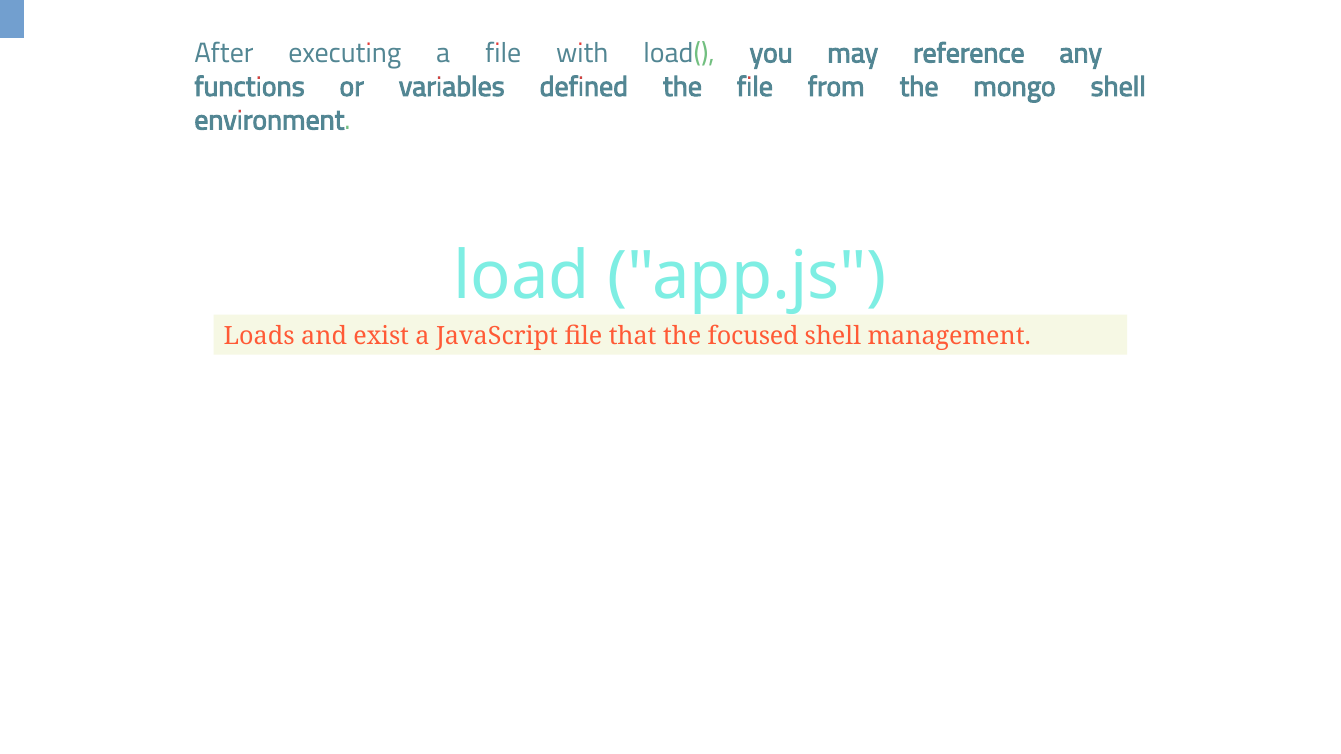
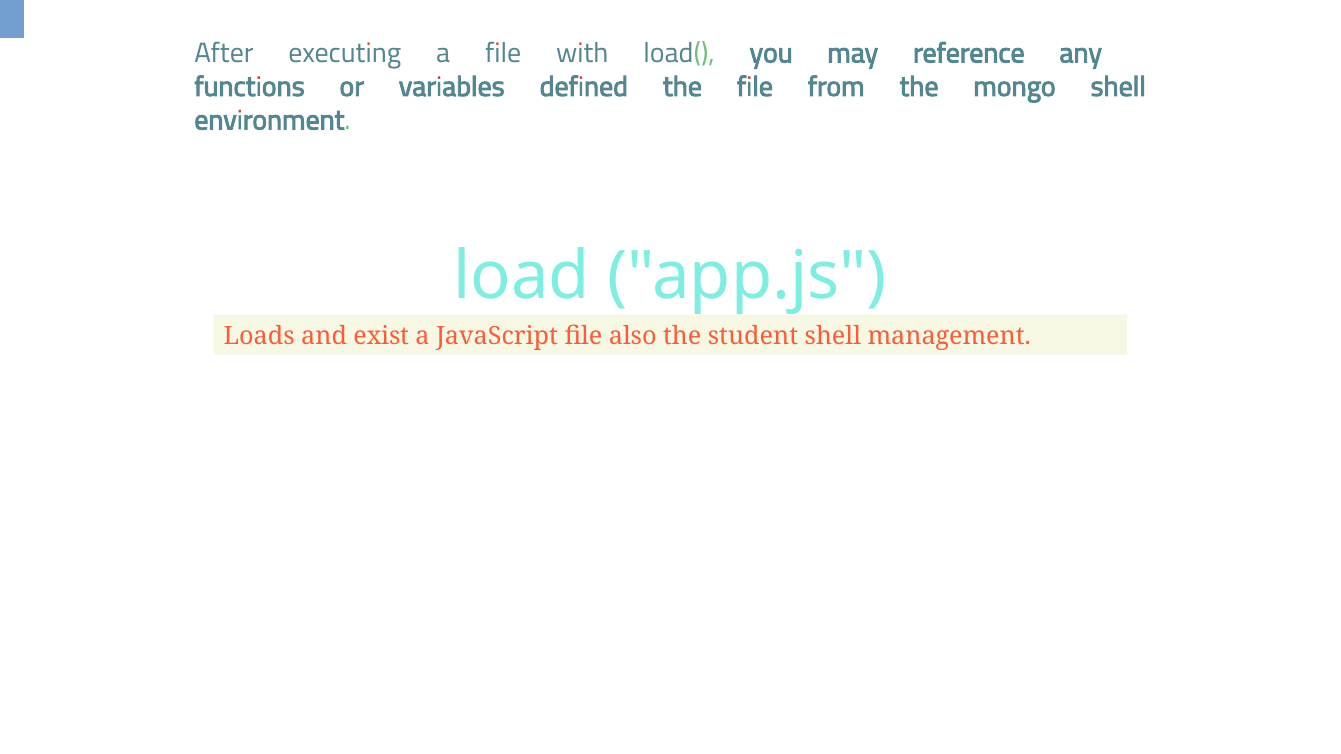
that: that -> also
focused: focused -> student
